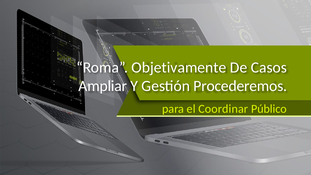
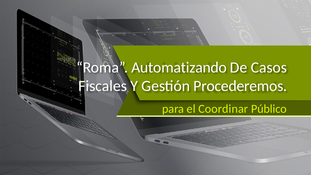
Objetivamente: Objetivamente -> Automatizando
Ampliar: Ampliar -> Fiscales
